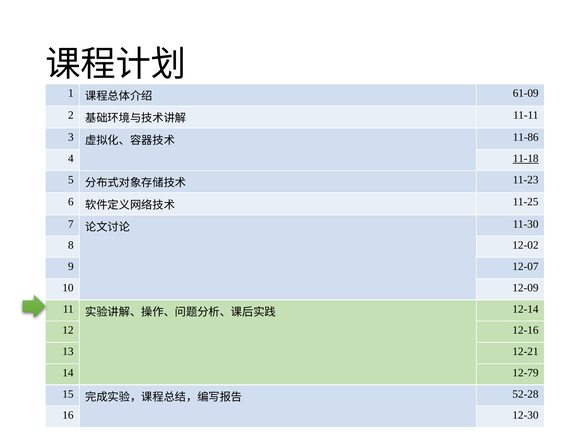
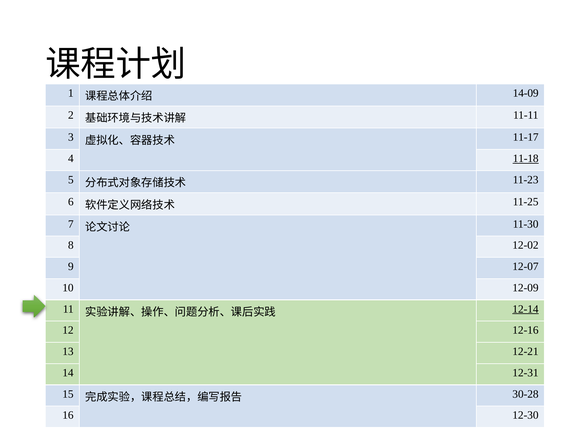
61-09: 61-09 -> 14-09
11-86: 11-86 -> 11-17
12-14 underline: none -> present
12-79: 12-79 -> 12-31
52-28: 52-28 -> 30-28
